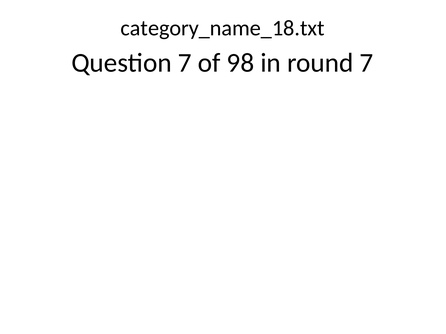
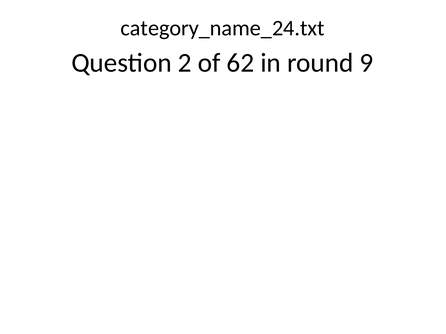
category_name_18.txt: category_name_18.txt -> category_name_24.txt
Question 7: 7 -> 2
98: 98 -> 62
round 7: 7 -> 9
